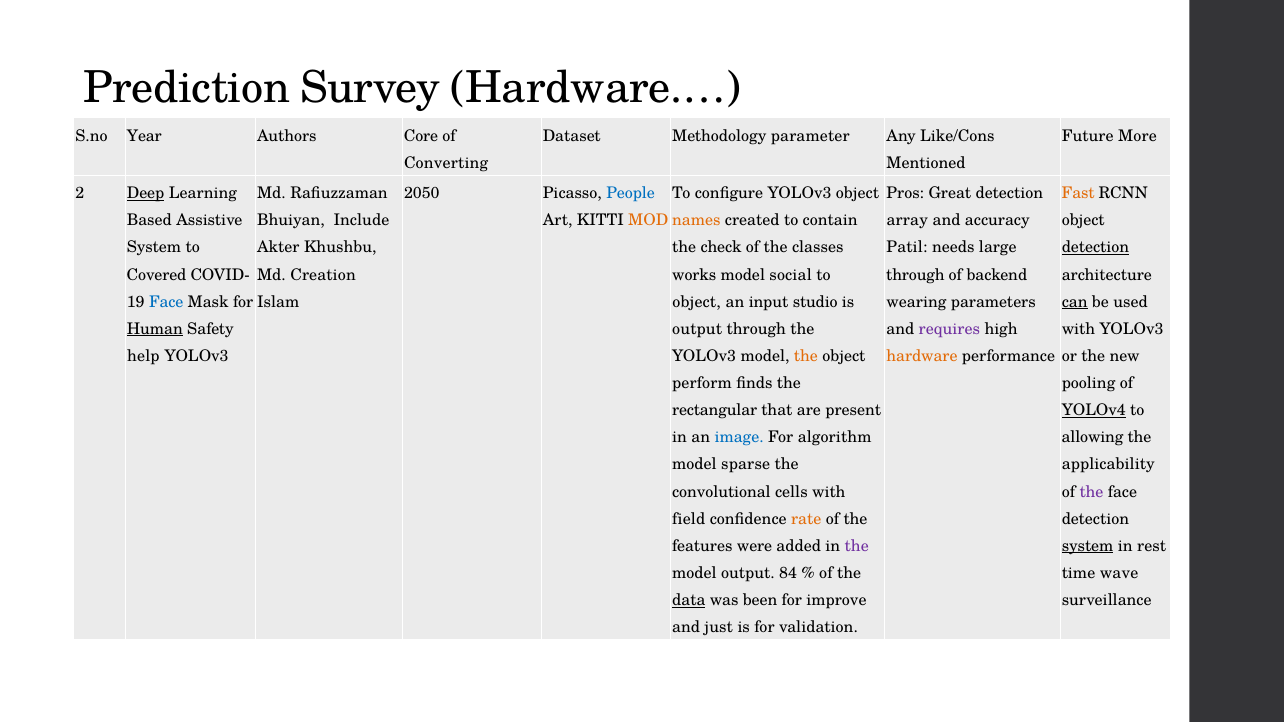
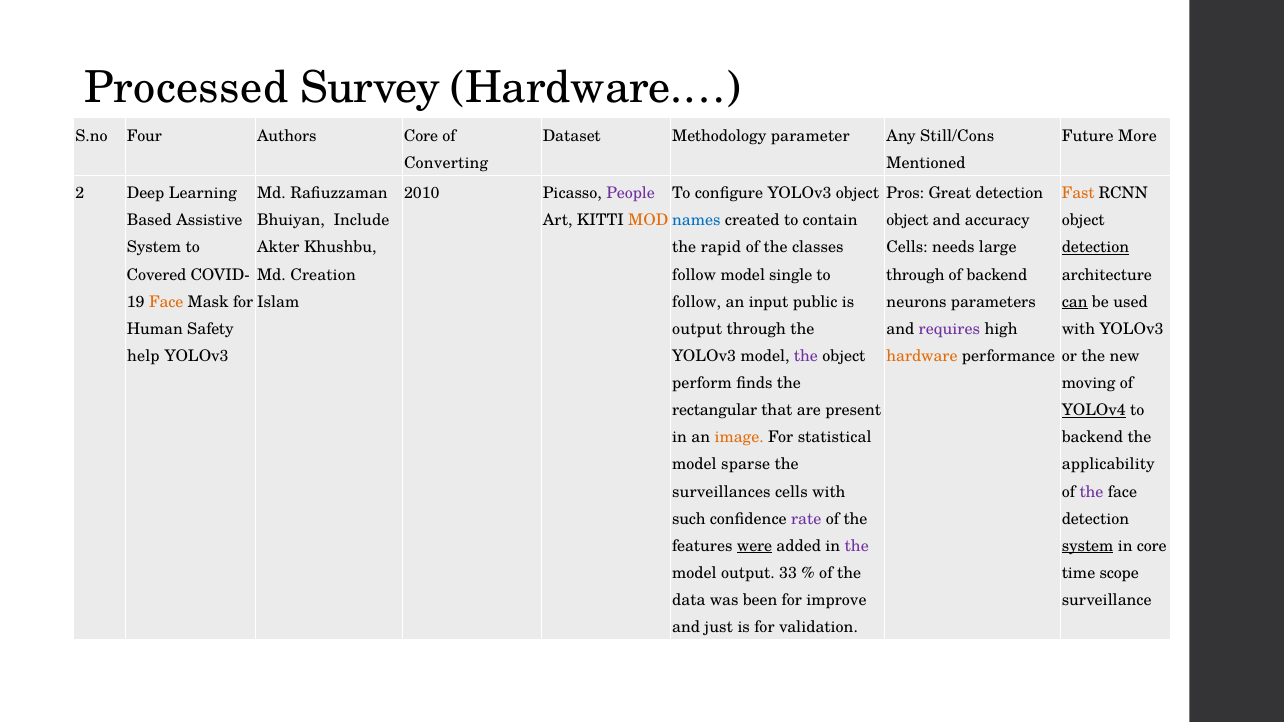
Prediction: Prediction -> Processed
Year: Year -> Four
Like/Cons: Like/Cons -> Still/Cons
Deep underline: present -> none
2050: 2050 -> 2010
People colour: blue -> purple
names colour: orange -> blue
array at (907, 221): array -> object
check: check -> rapid
Patil at (907, 248): Patil -> Cells
works at (694, 275): works -> follow
social: social -> single
Face at (166, 302) colour: blue -> orange
object at (697, 302): object -> follow
studio: studio -> public
wearing: wearing -> neurons
Human underline: present -> none
the at (806, 356) colour: orange -> purple
pooling: pooling -> moving
image colour: blue -> orange
algorithm: algorithm -> statistical
allowing at (1093, 438): allowing -> backend
convolutional: convolutional -> surveillances
field: field -> such
rate colour: orange -> purple
were underline: none -> present
in rest: rest -> core
84: 84 -> 33
wave: wave -> scope
data underline: present -> none
